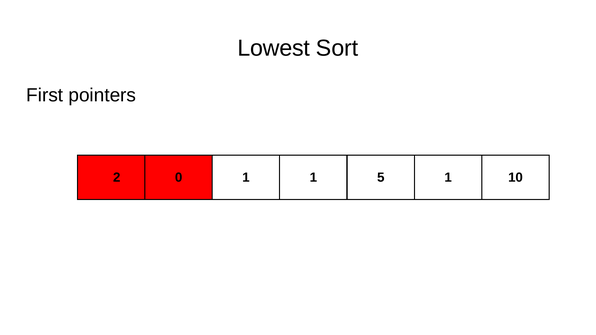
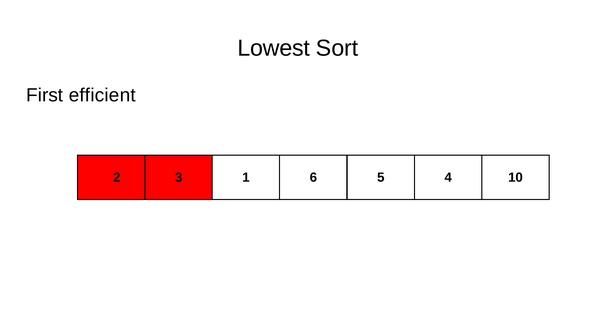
pointers: pointers -> efficient
0: 0 -> 3
1 1: 1 -> 6
5 1: 1 -> 4
